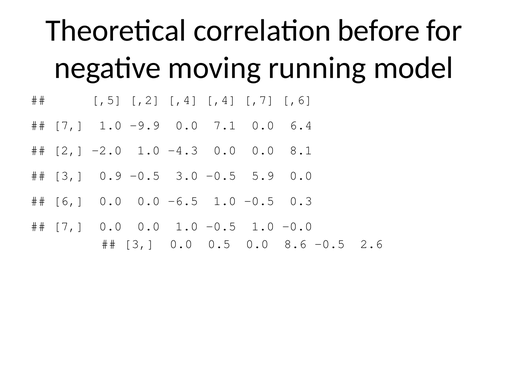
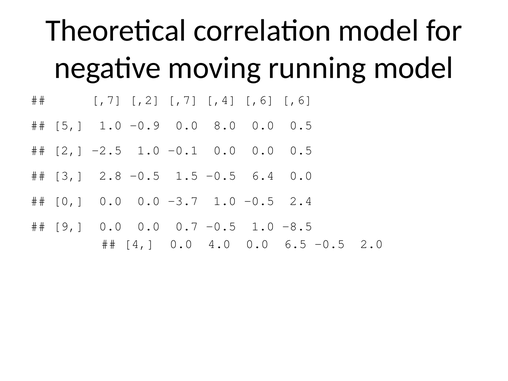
correlation before: before -> model
,5 at (107, 100): ,5 -> ,7
,2 ,4: ,4 -> ,7
,4 ,7: ,7 -> ,6
7 at (69, 125): 7 -> 5
-9.9: -9.9 -> -0.9
7.1: 7.1 -> 8.0
6.4 at (301, 125): 6.4 -> 0.5
-2.0: -2.0 -> -2.5
-4.3: -4.3 -> -0.1
0.0 0.0 8.1: 8.1 -> 0.5
0.9: 0.9 -> 2.8
3.0: 3.0 -> 1.5
5.9: 5.9 -> 6.4
6: 6 -> 0
-6.5: -6.5 -> -3.7
0.3: 0.3 -> 2.4
7 at (69, 226): 7 -> 9
0.0 1.0: 1.0 -> 0.7
-0.0: -0.0 -> -8.5
3 at (139, 244): 3 -> 4
0.5: 0.5 -> 4.0
8.6: 8.6 -> 6.5
2.6: 2.6 -> 2.0
